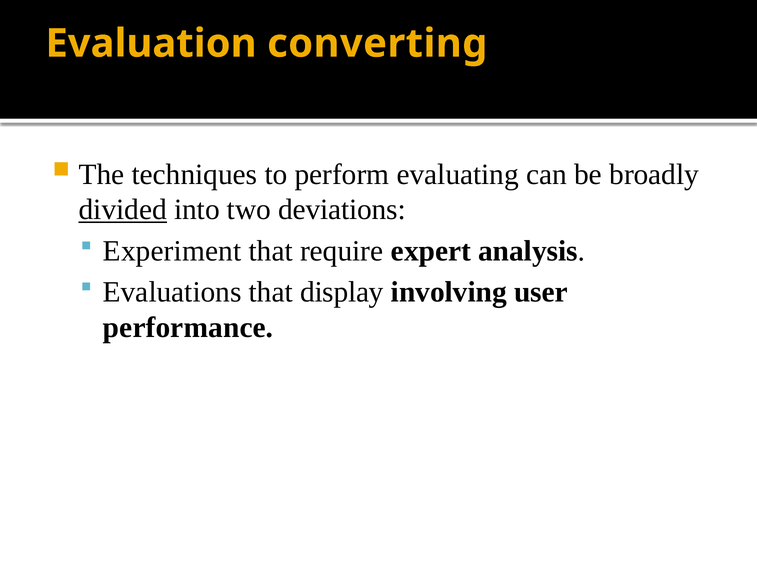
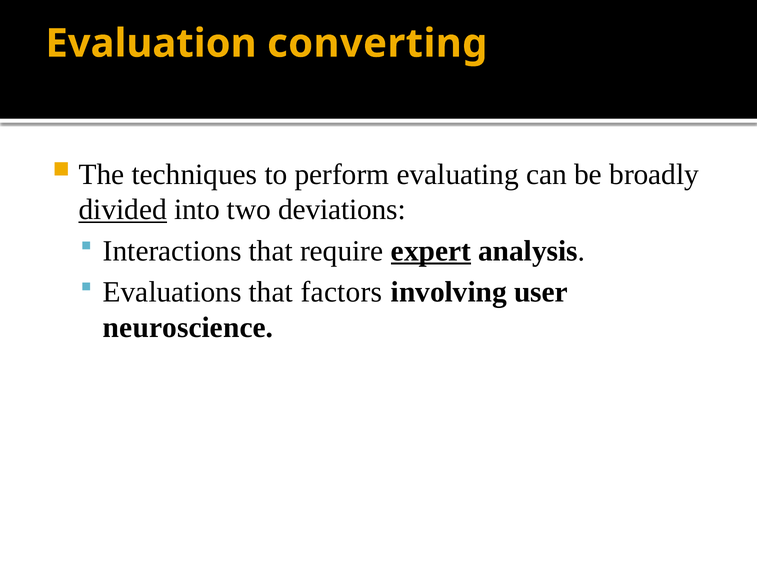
Experiment: Experiment -> Interactions
expert underline: none -> present
display: display -> factors
performance: performance -> neuroscience
